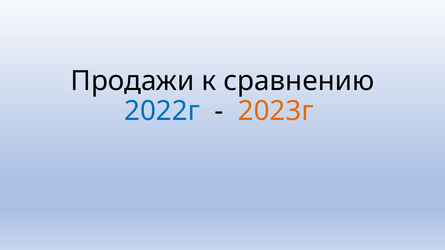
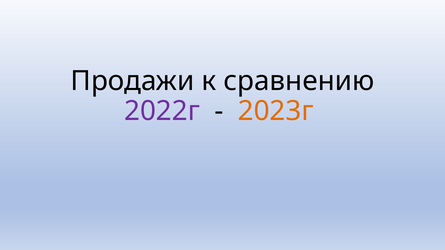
2022г colour: blue -> purple
